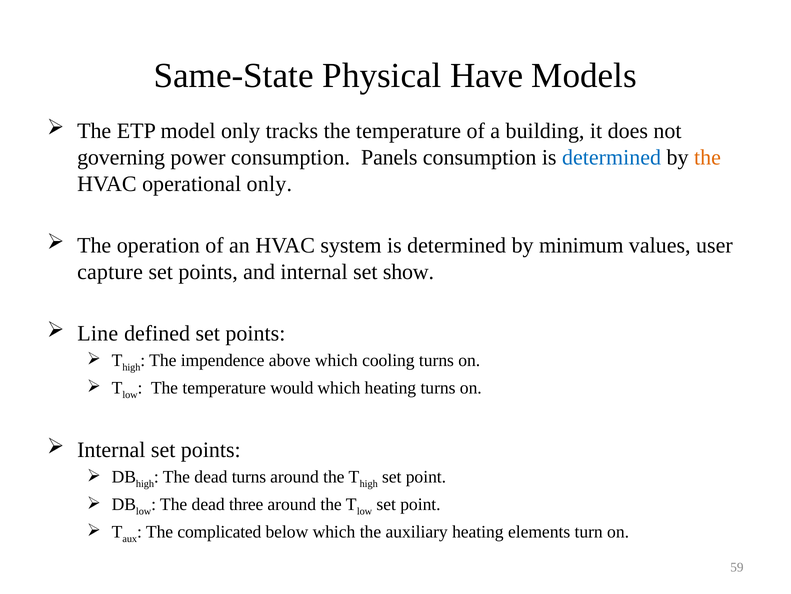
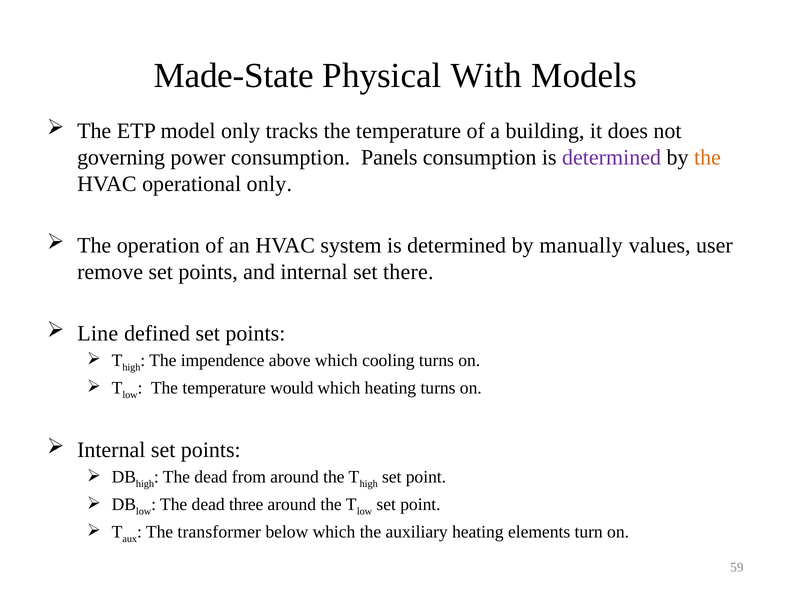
Same-State: Same-State -> Made-State
Have: Have -> With
determined at (612, 157) colour: blue -> purple
minimum: minimum -> manually
capture: capture -> remove
show: show -> there
dead turns: turns -> from
complicated: complicated -> transformer
